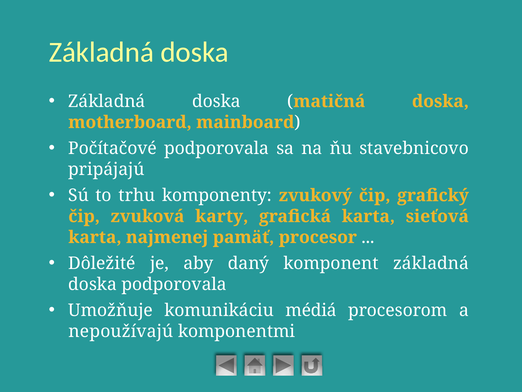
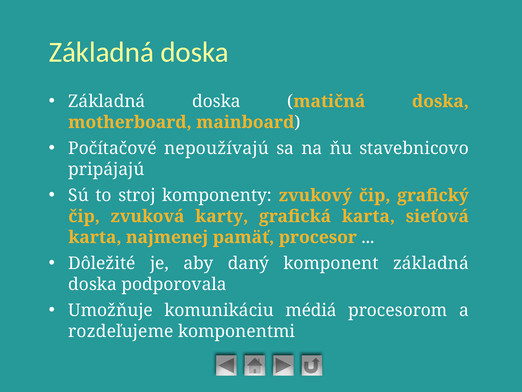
Počítačové podporovala: podporovala -> nepoužívajú
trhu: trhu -> stroj
nepoužívajú: nepoužívajú -> rozdeľujeme
